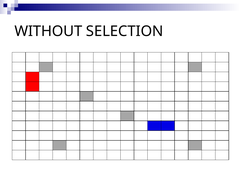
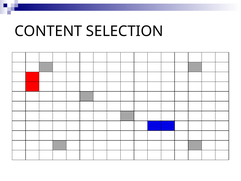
WITHOUT: WITHOUT -> CONTENT
